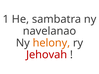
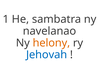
Jehovah colour: red -> blue
